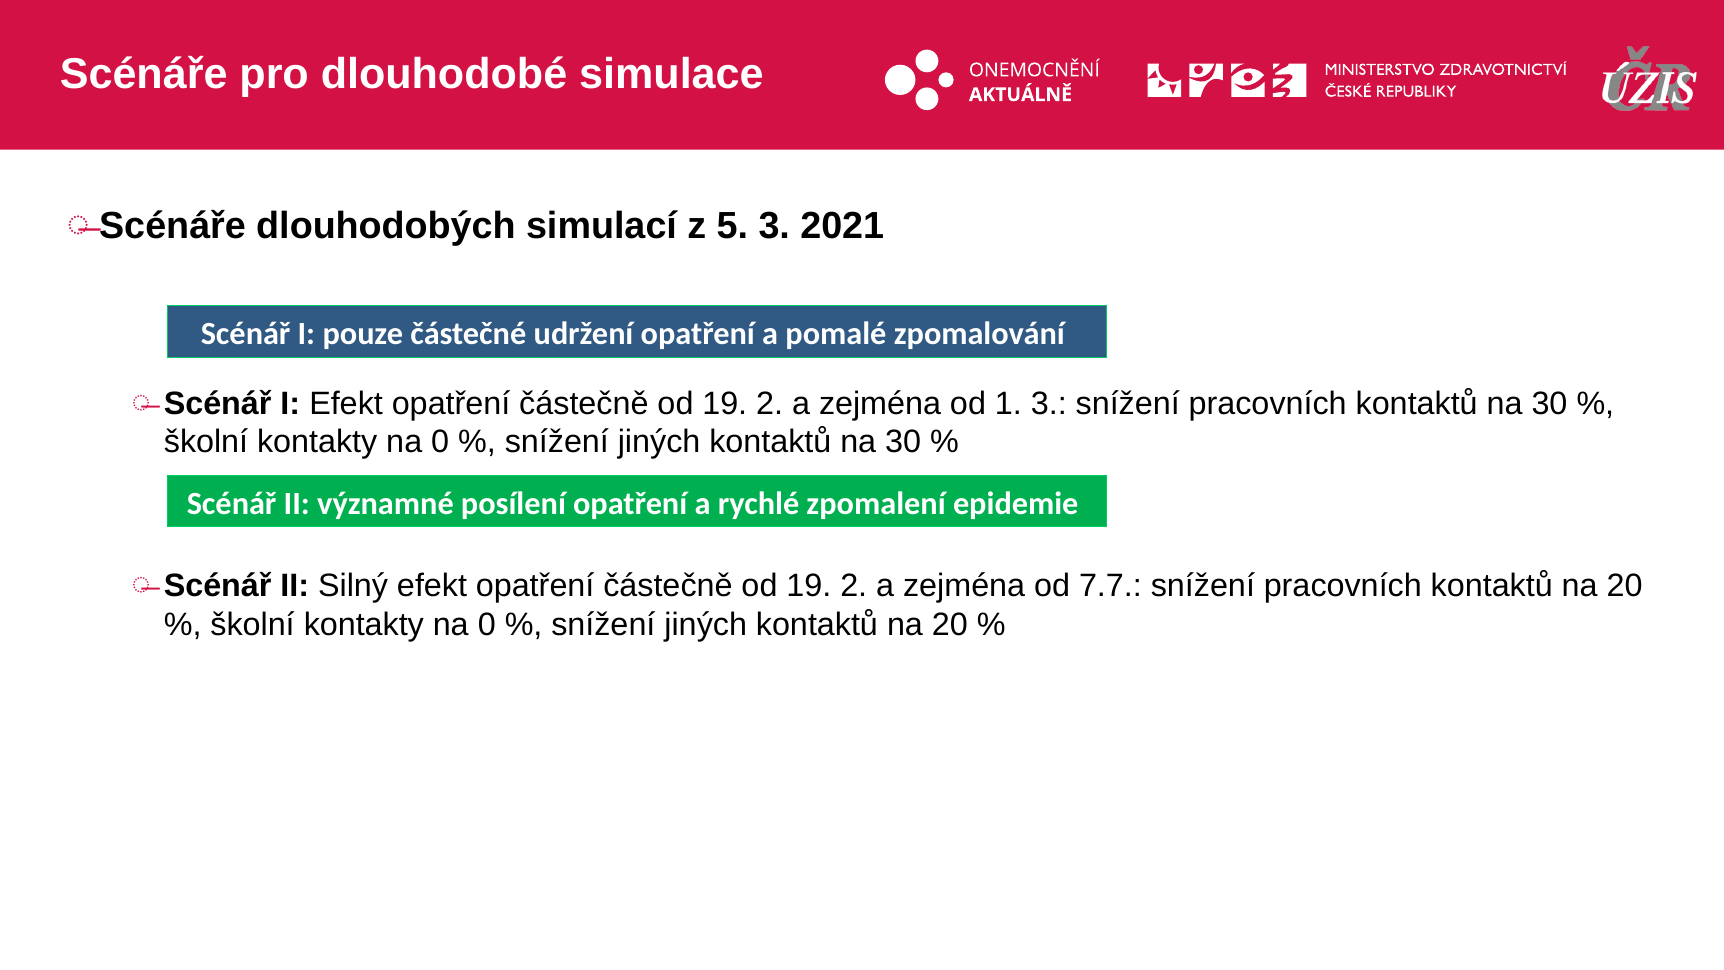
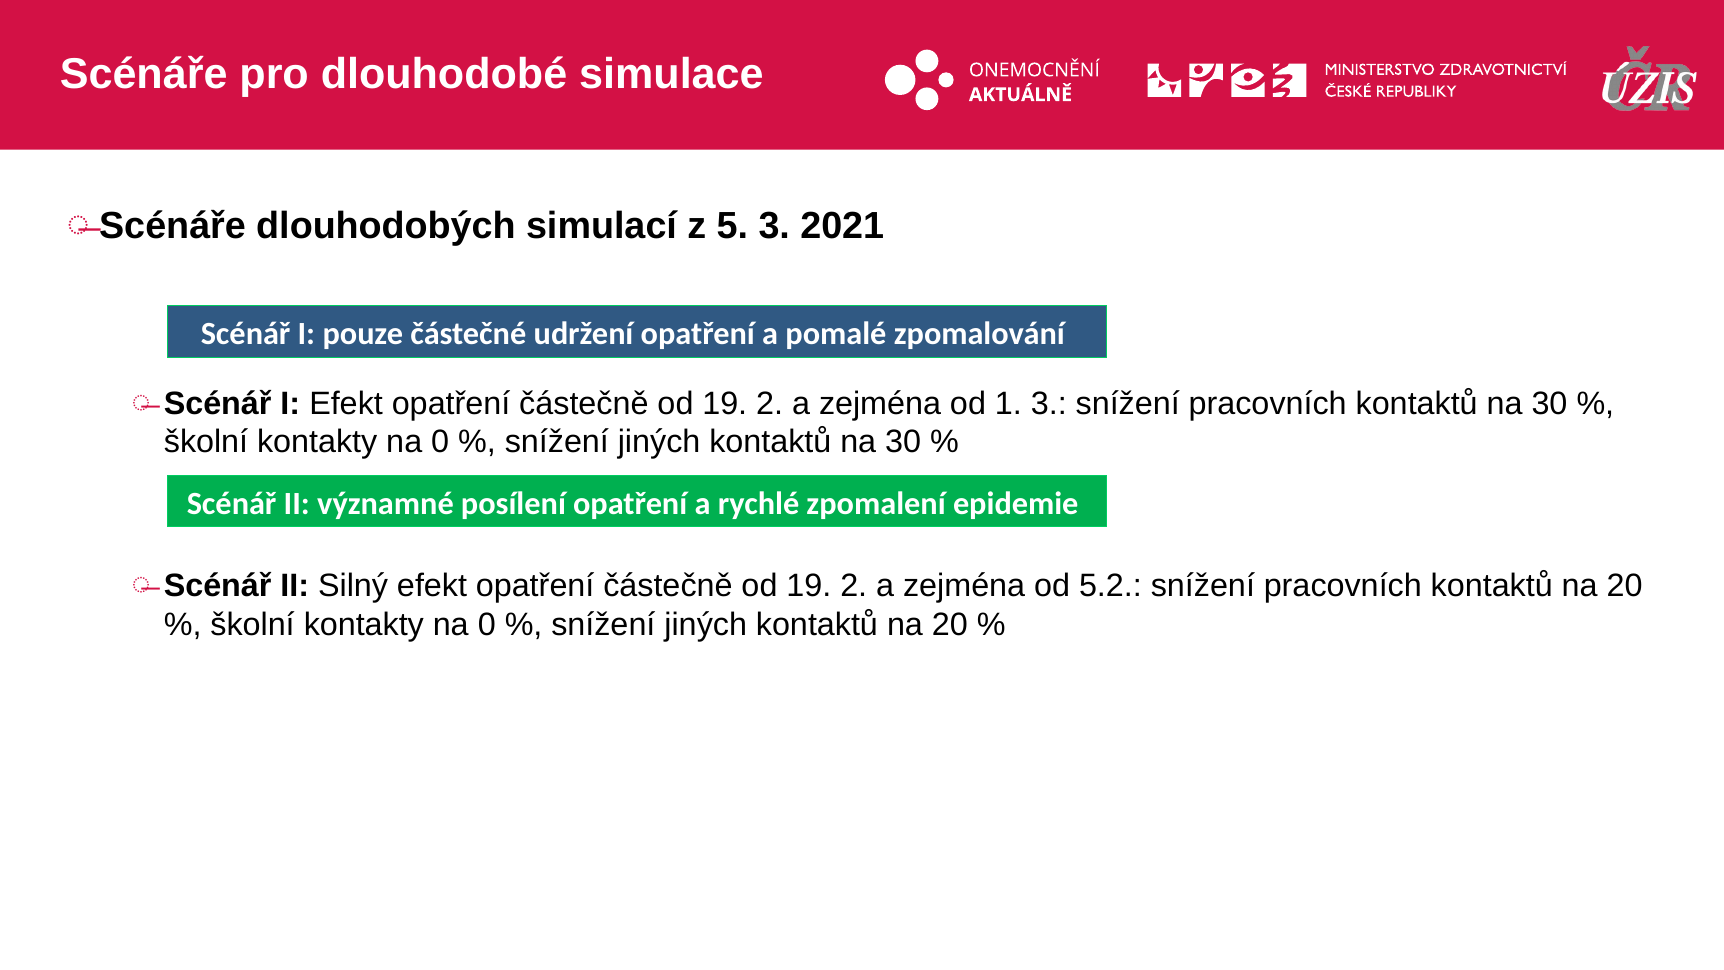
7.7: 7.7 -> 5.2
